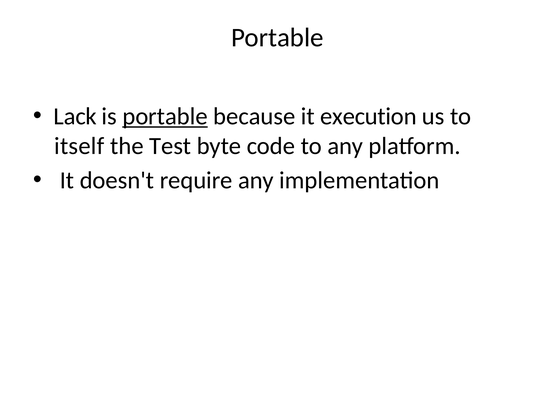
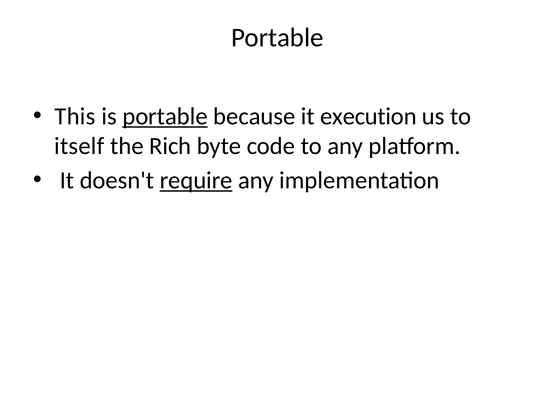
Lack: Lack -> This
Test: Test -> Rich
require underline: none -> present
